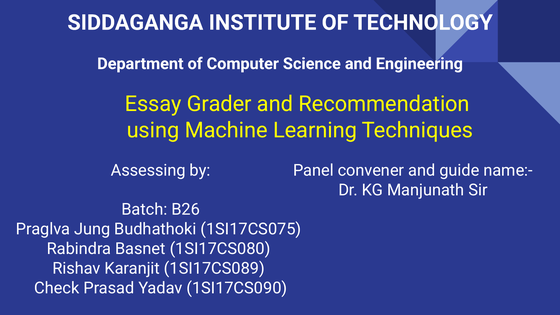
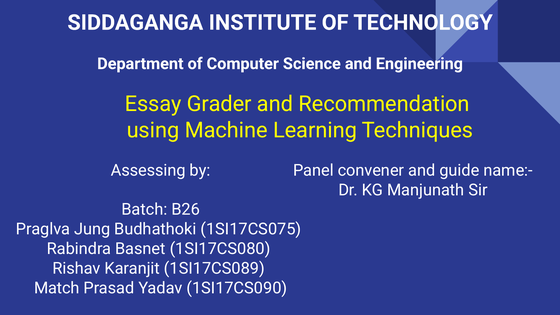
Check: Check -> Match
